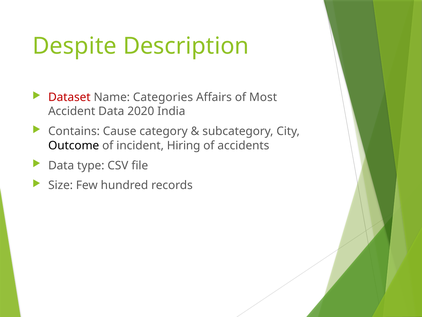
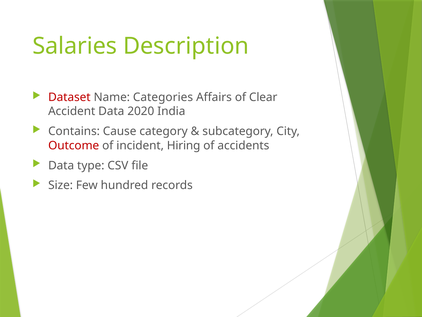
Despite: Despite -> Salaries
Most: Most -> Clear
Outcome colour: black -> red
